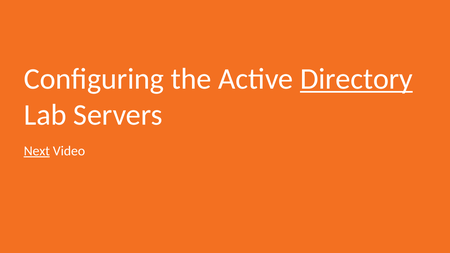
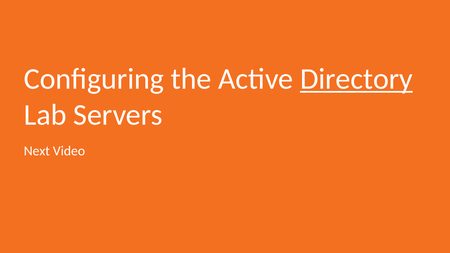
Next underline: present -> none
